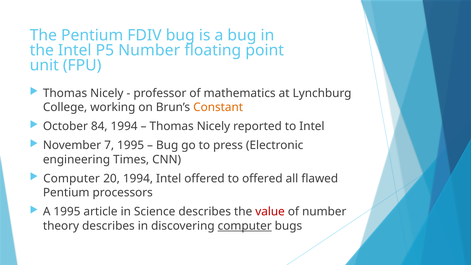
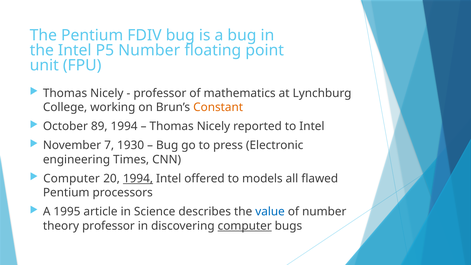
84: 84 -> 89
7 1995: 1995 -> 1930
1994 at (138, 179) underline: none -> present
to offered: offered -> models
value colour: red -> blue
theory describes: describes -> professor
